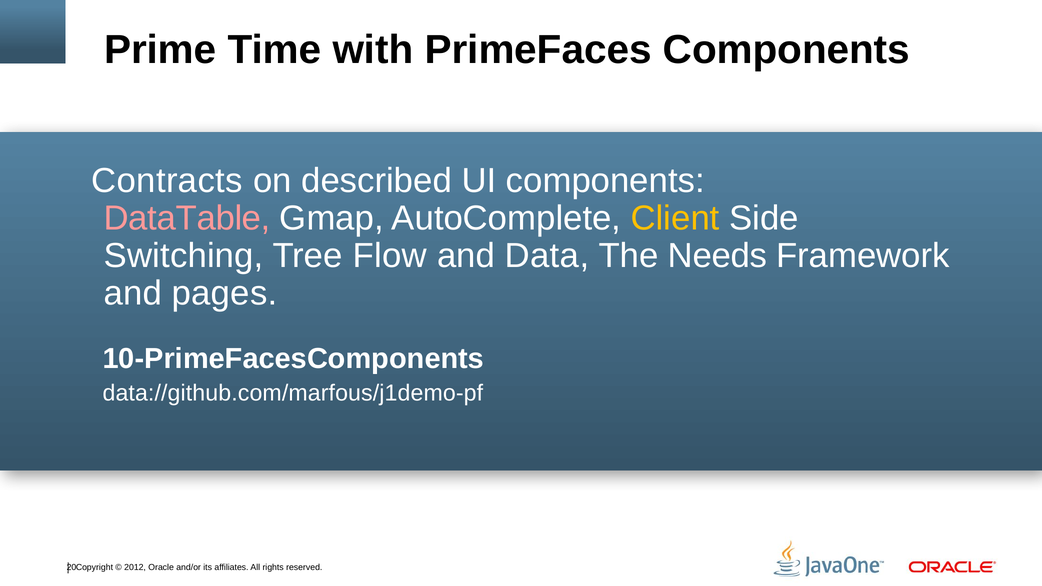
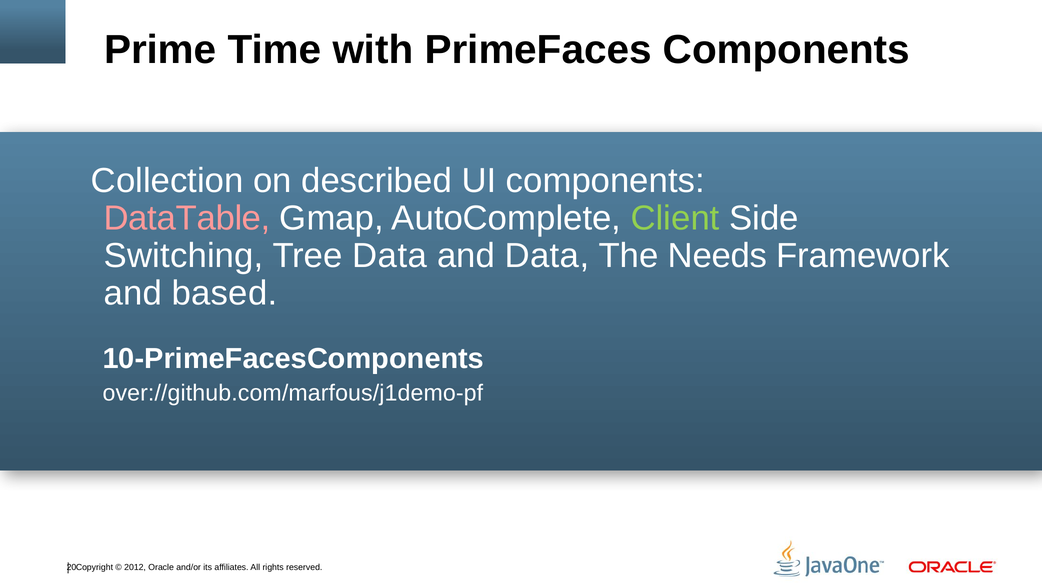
Contracts: Contracts -> Collection
Client colour: yellow -> light green
Tree Flow: Flow -> Data
pages: pages -> based
data://github.com/marfous/j1demo-pf: data://github.com/marfous/j1demo-pf -> over://github.com/marfous/j1demo-pf
